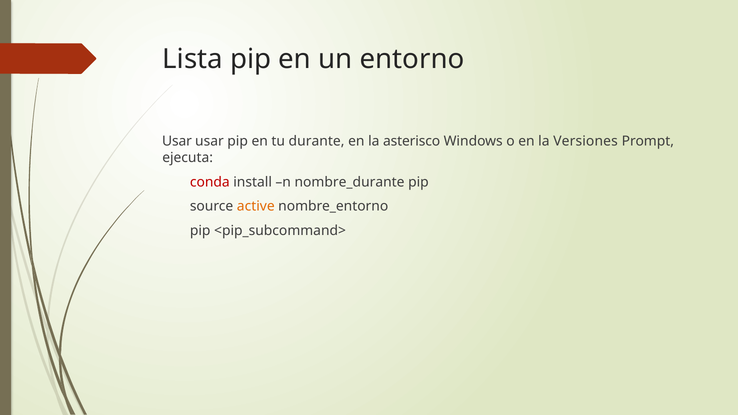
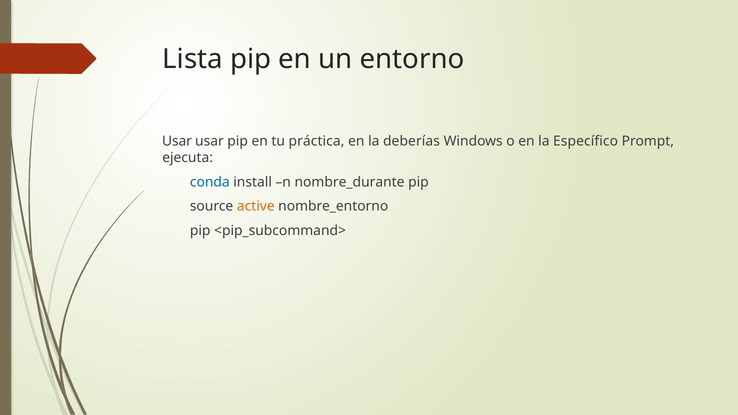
durante: durante -> práctica
asterisco: asterisco -> deberías
Versiones: Versiones -> Específico
conda colour: red -> blue
